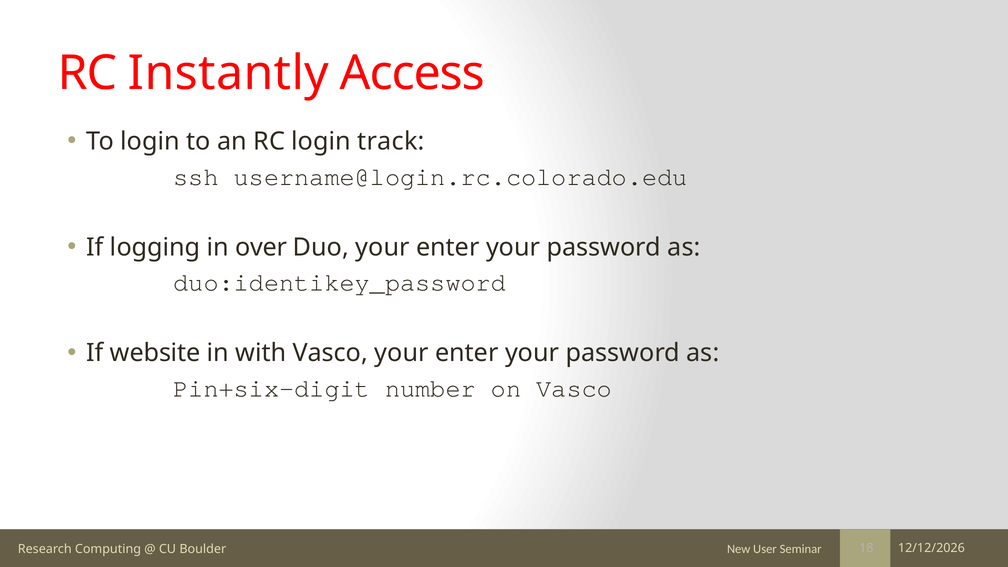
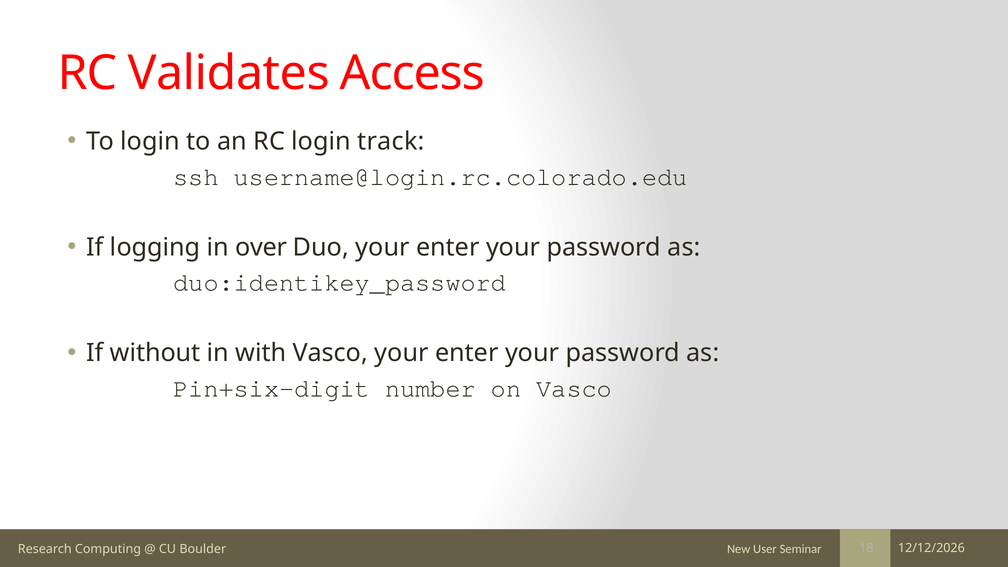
Instantly: Instantly -> Validates
website: website -> without
